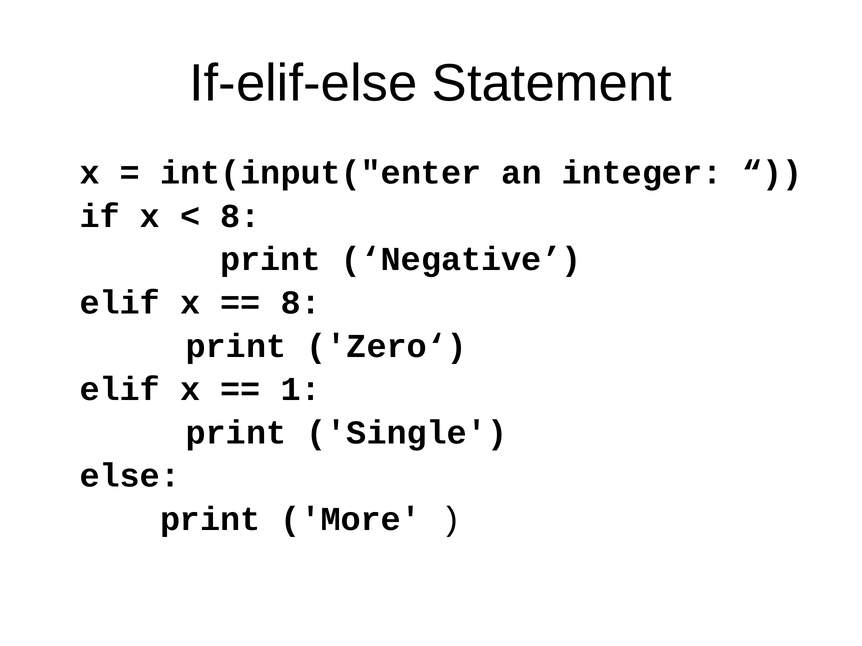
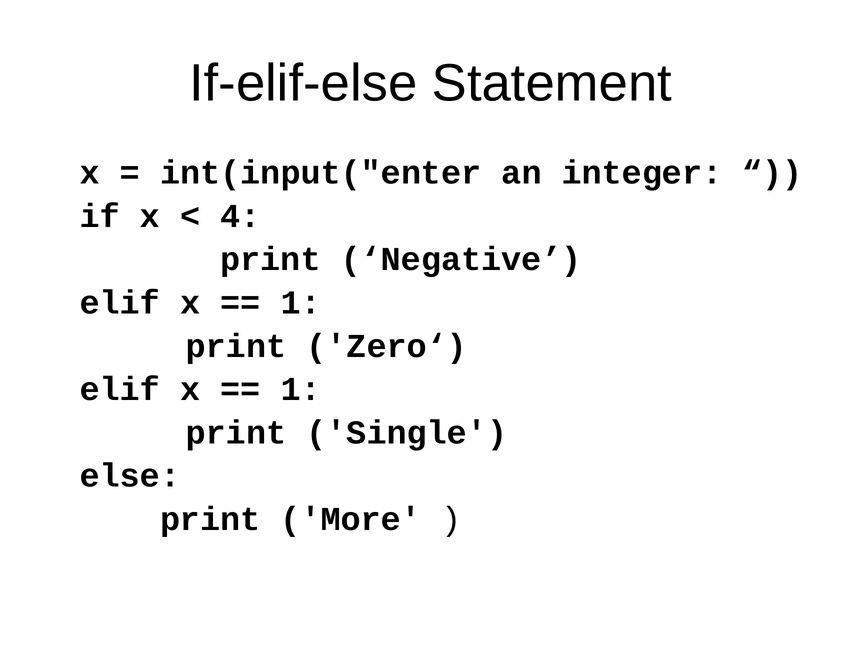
8 at (240, 216): 8 -> 4
8 at (301, 303): 8 -> 1
